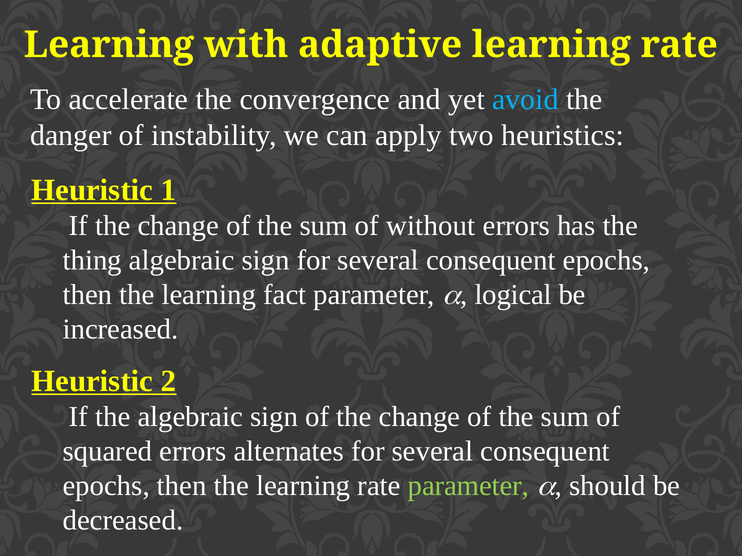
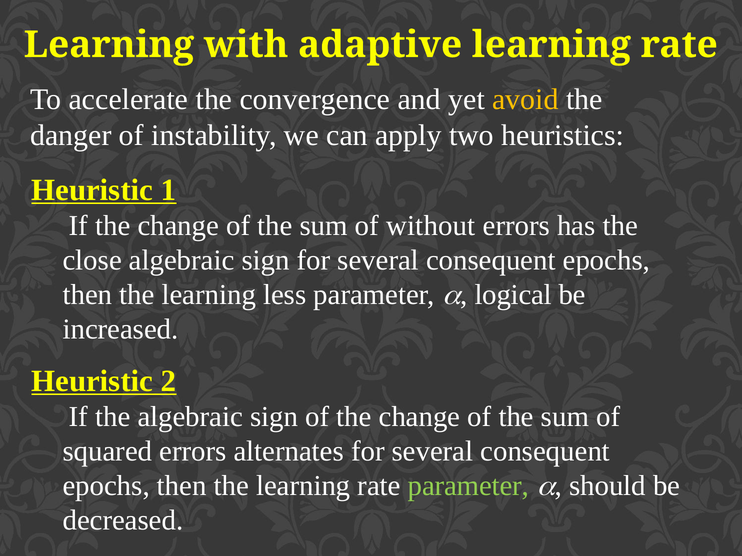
avoid colour: light blue -> yellow
thing: thing -> close
fact: fact -> less
